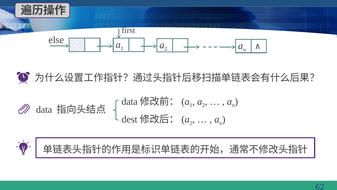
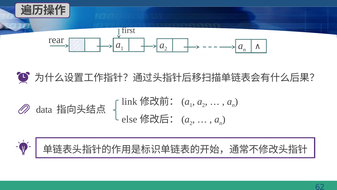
else: else -> rear
data at (130, 101): data -> link
dest: dest -> else
